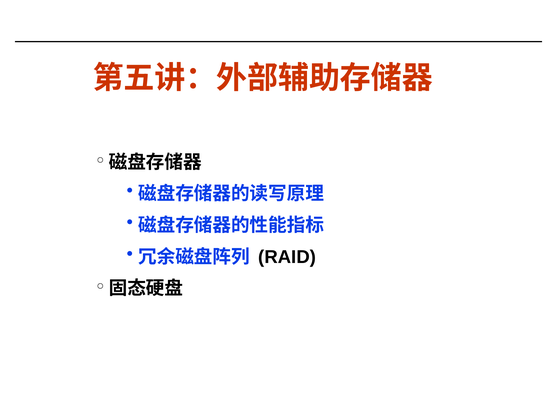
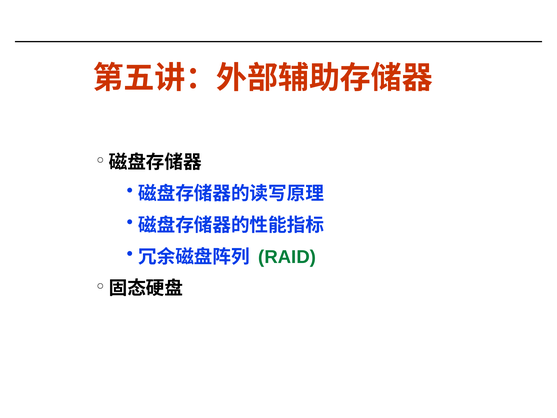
RAID colour: black -> green
